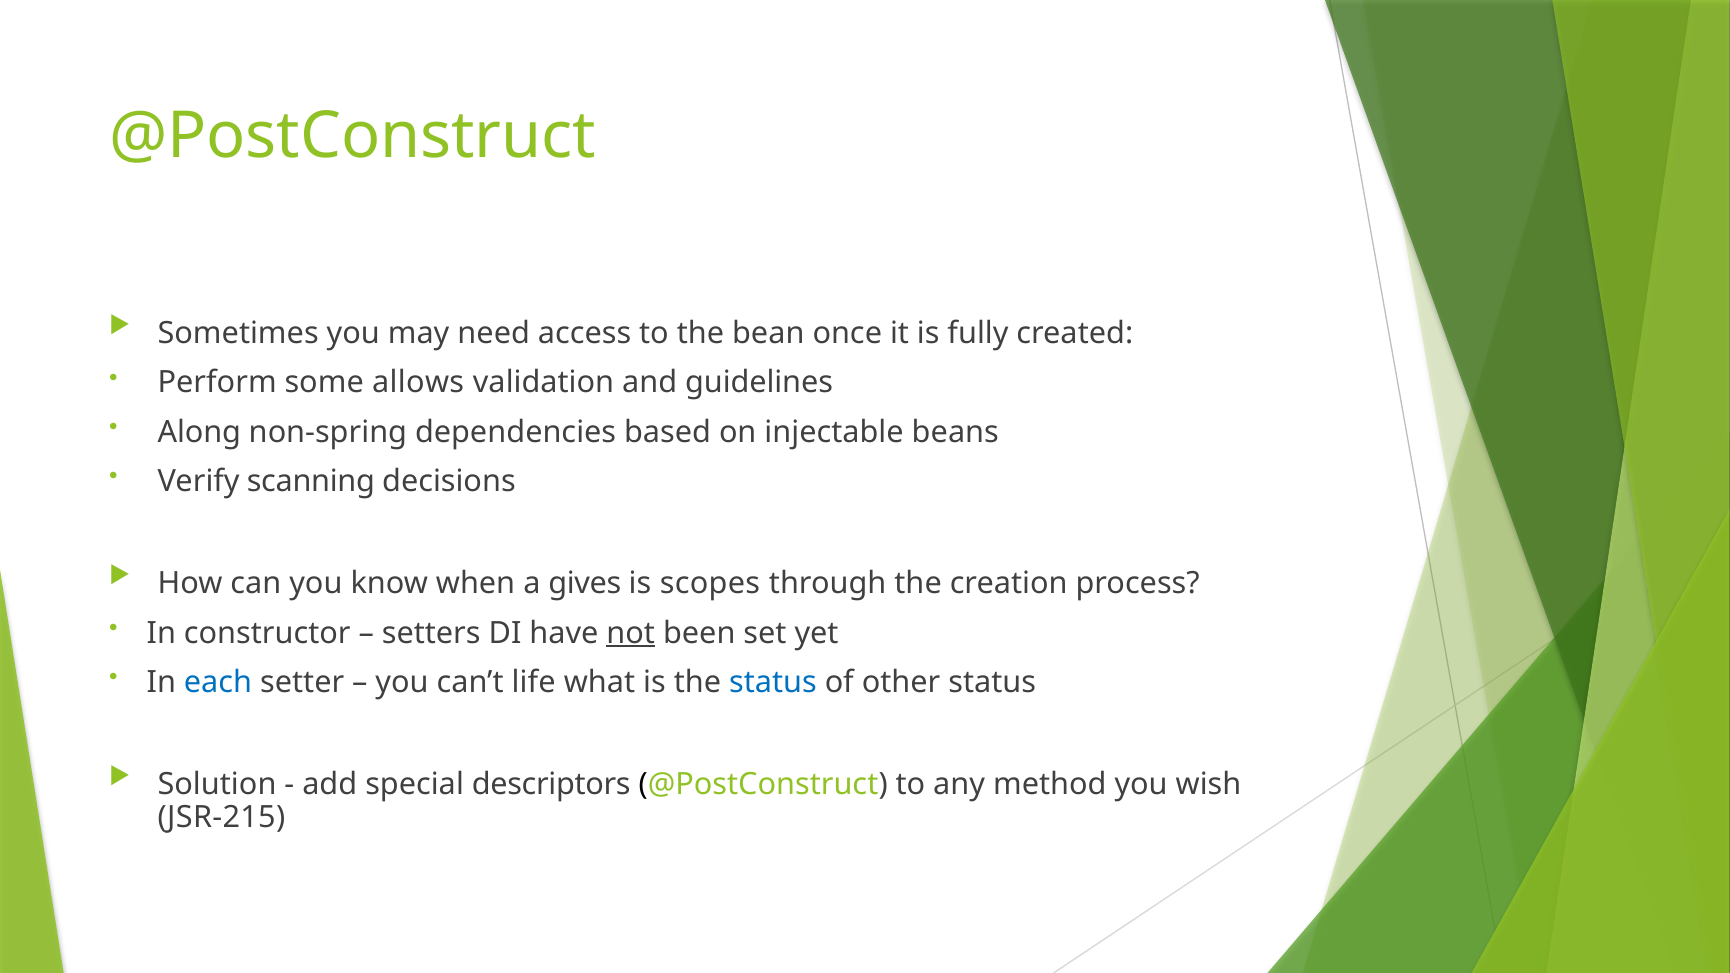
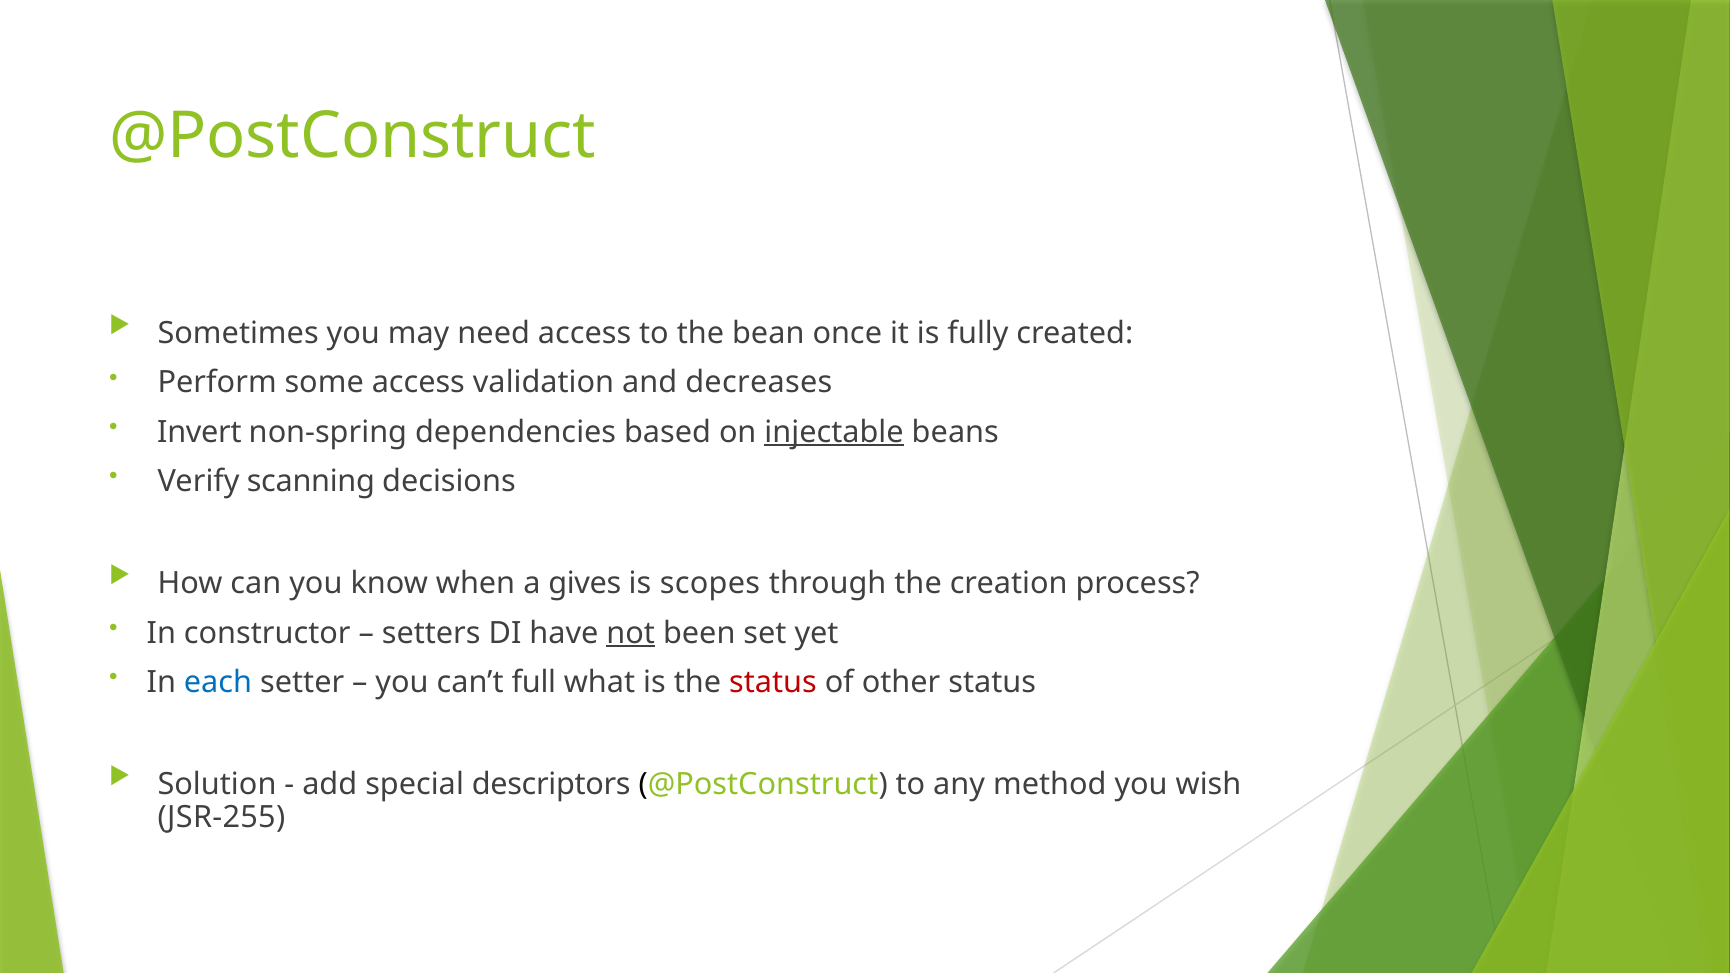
some allows: allows -> access
guidelines: guidelines -> decreases
Along: Along -> Invert
injectable underline: none -> present
life: life -> full
status at (773, 682) colour: blue -> red
JSR-215: JSR-215 -> JSR-255
